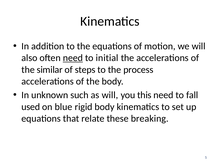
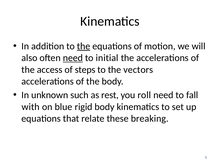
the at (84, 46) underline: none -> present
similar: similar -> access
process: process -> vectors
as will: will -> rest
this: this -> roll
used: used -> with
